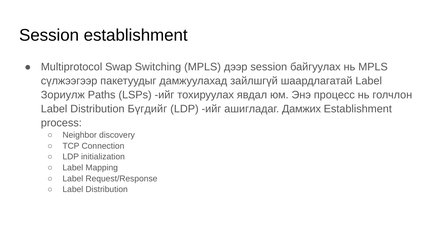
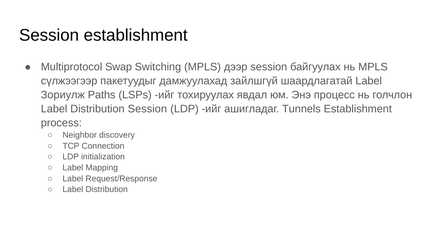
Distribution Бүгдийг: Бүгдийг -> Session
Дамжих: Дамжих -> Tunnels
